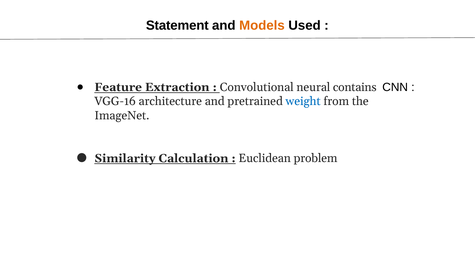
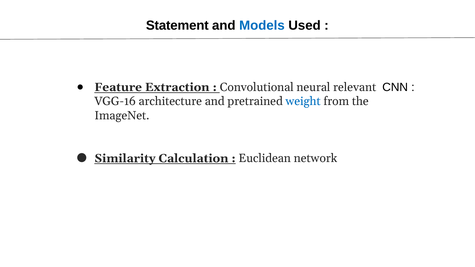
Models colour: orange -> blue
contains: contains -> relevant
problem: problem -> network
